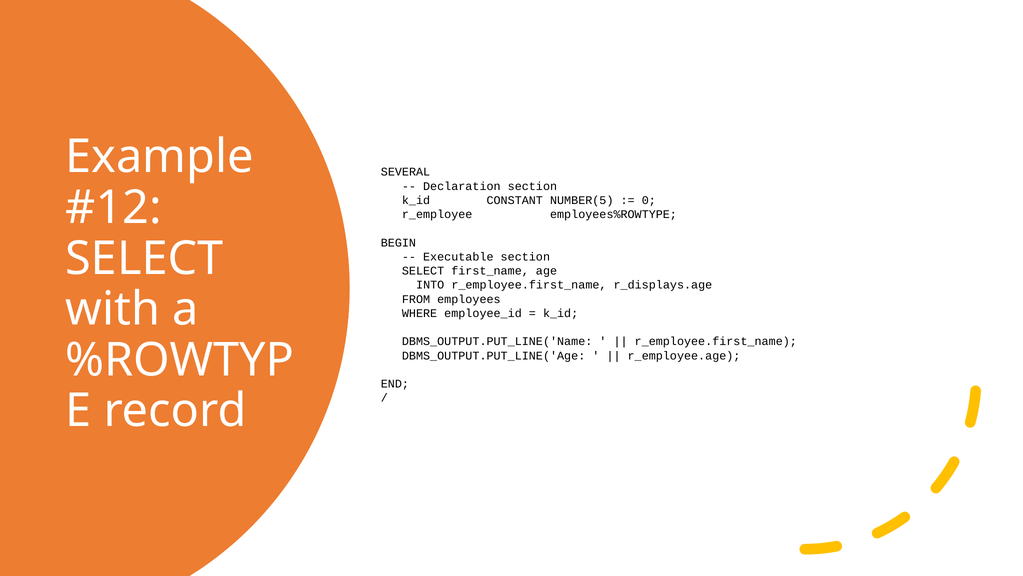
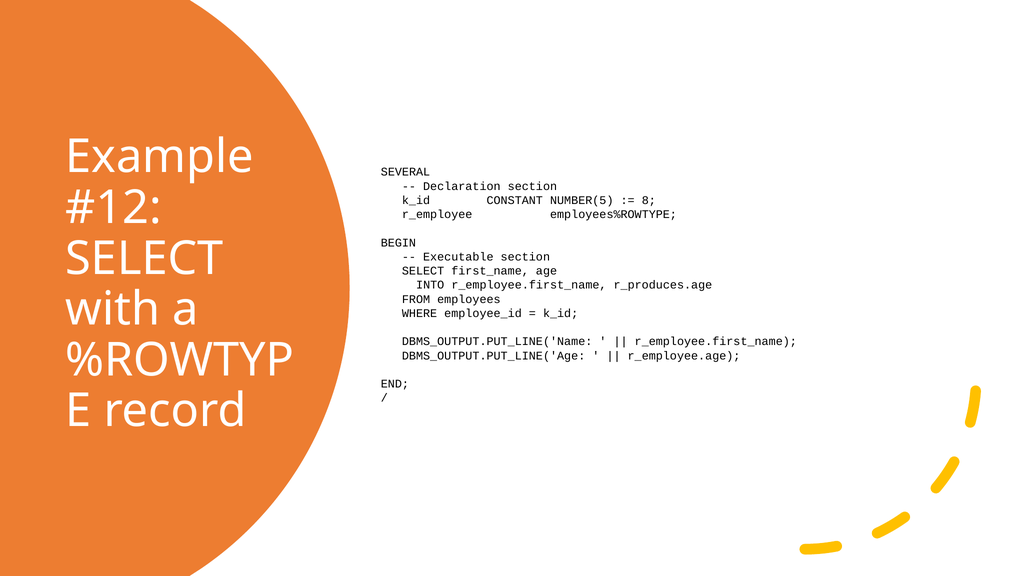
0: 0 -> 8
r_displays.age: r_displays.age -> r_produces.age
